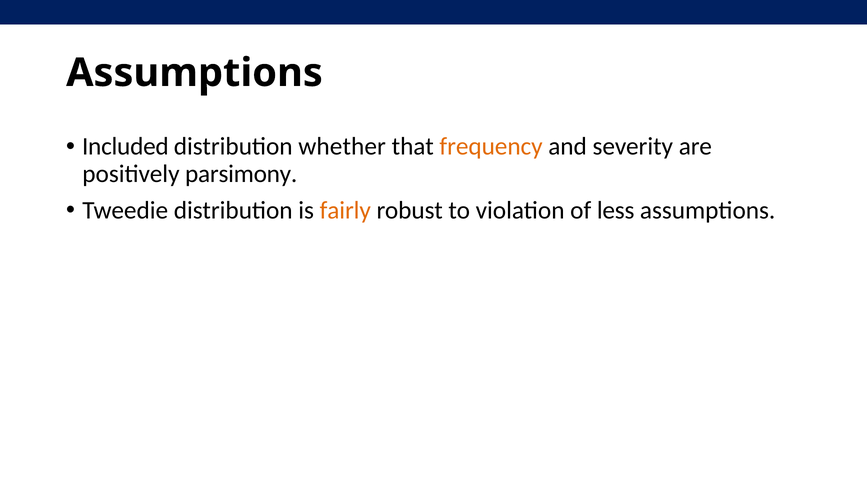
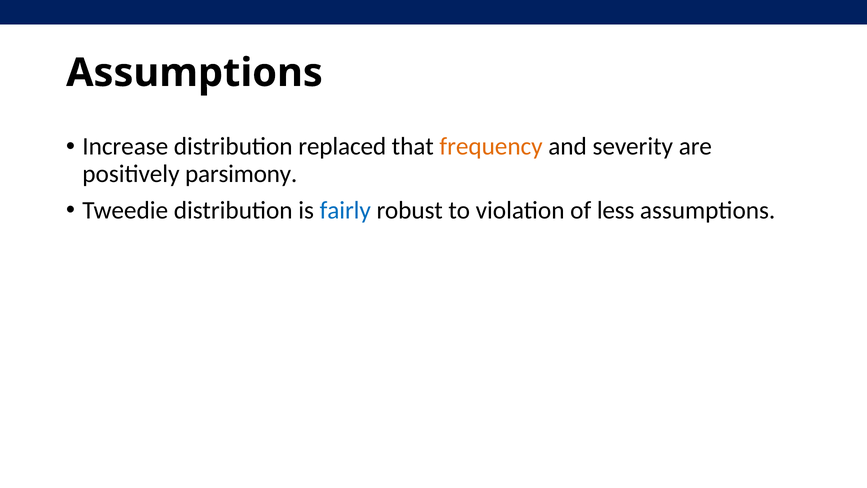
Included: Included -> Increase
whether: whether -> replaced
fairly colour: orange -> blue
